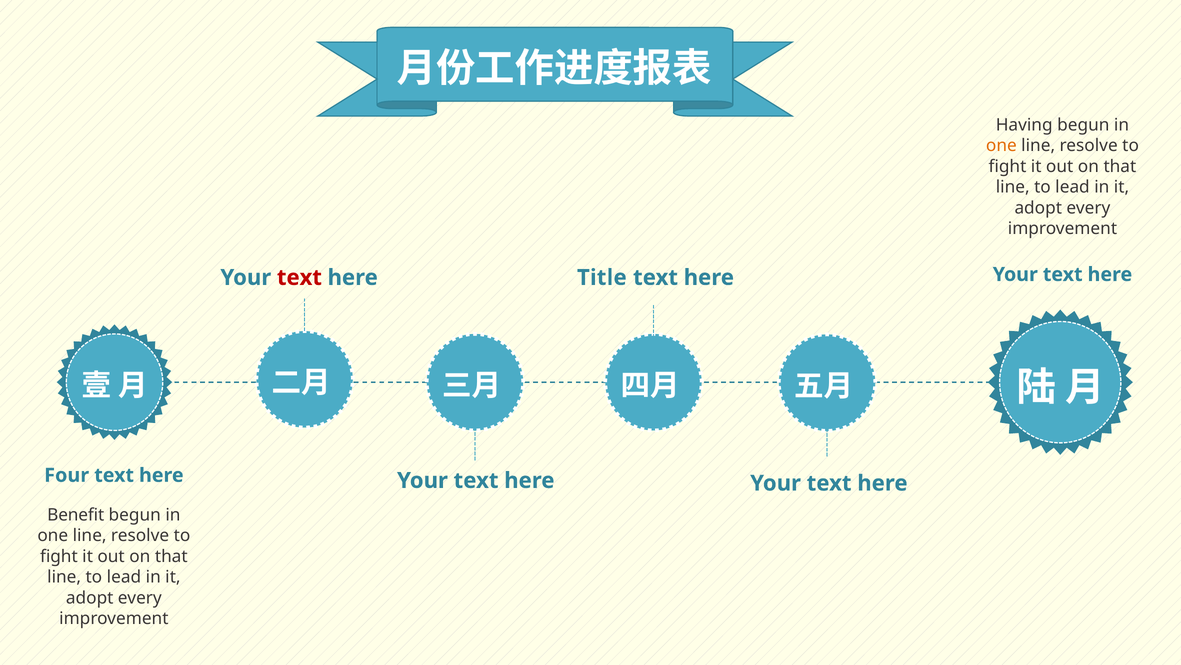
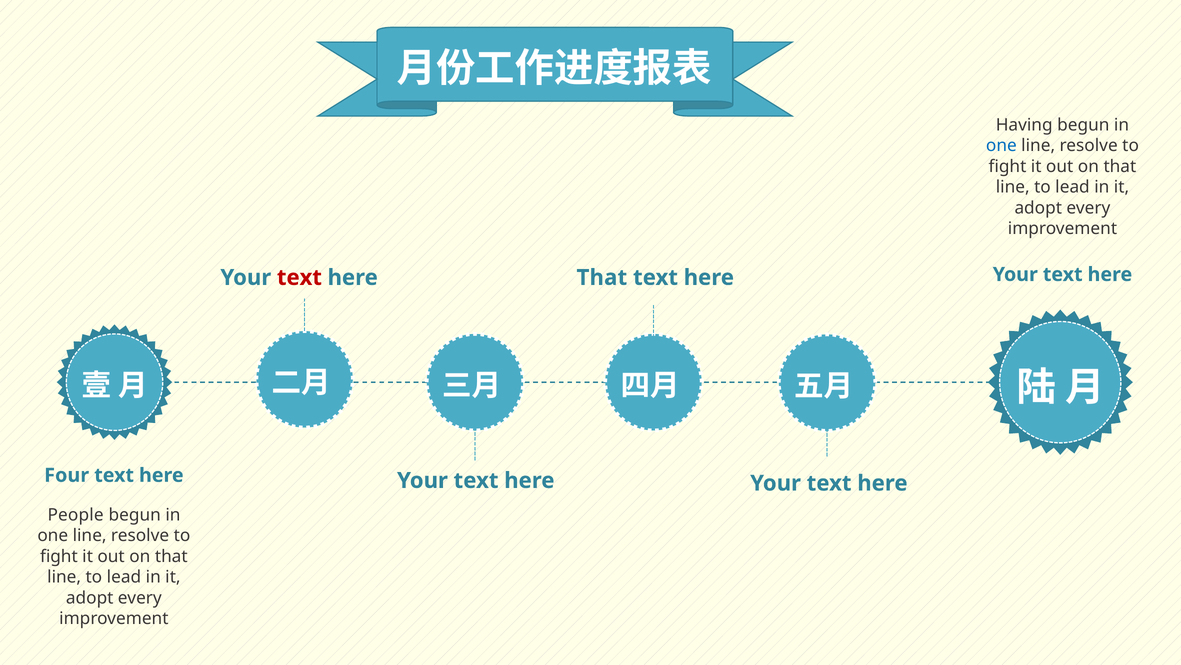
one at (1001, 146) colour: orange -> blue
Title at (602, 277): Title -> That
Benefit: Benefit -> People
